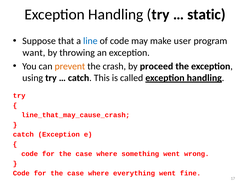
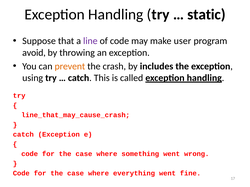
line colour: blue -> purple
want: want -> avoid
proceed: proceed -> includes
